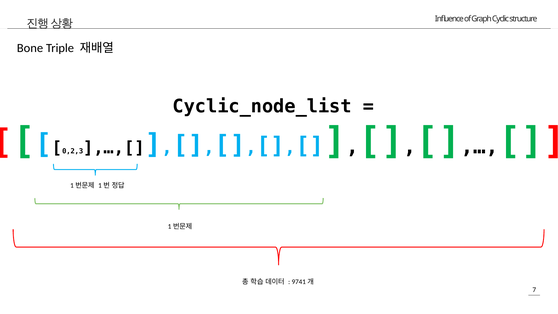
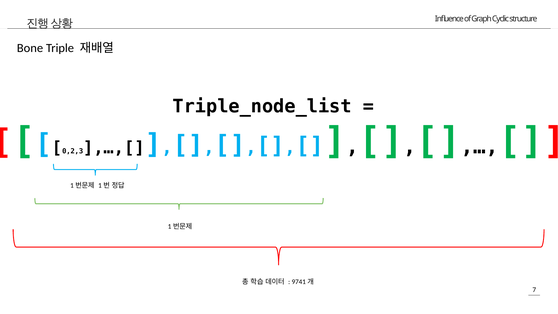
Cyclic_node_list: Cyclic_node_list -> Triple_node_list
